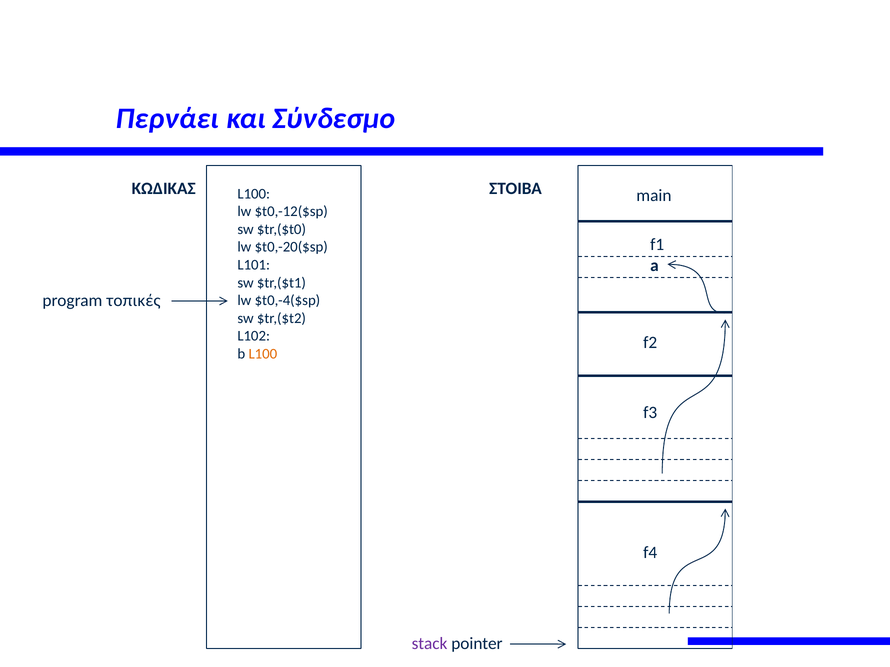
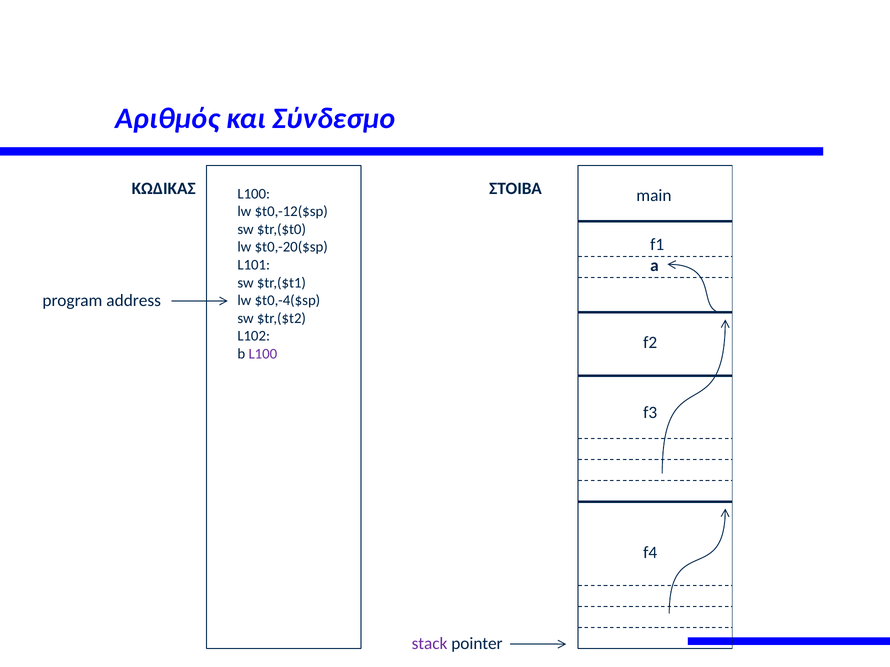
Περνάει: Περνάει -> Αριθμός
τοπικές: τοπικές -> address
L100 at (263, 354) colour: orange -> purple
